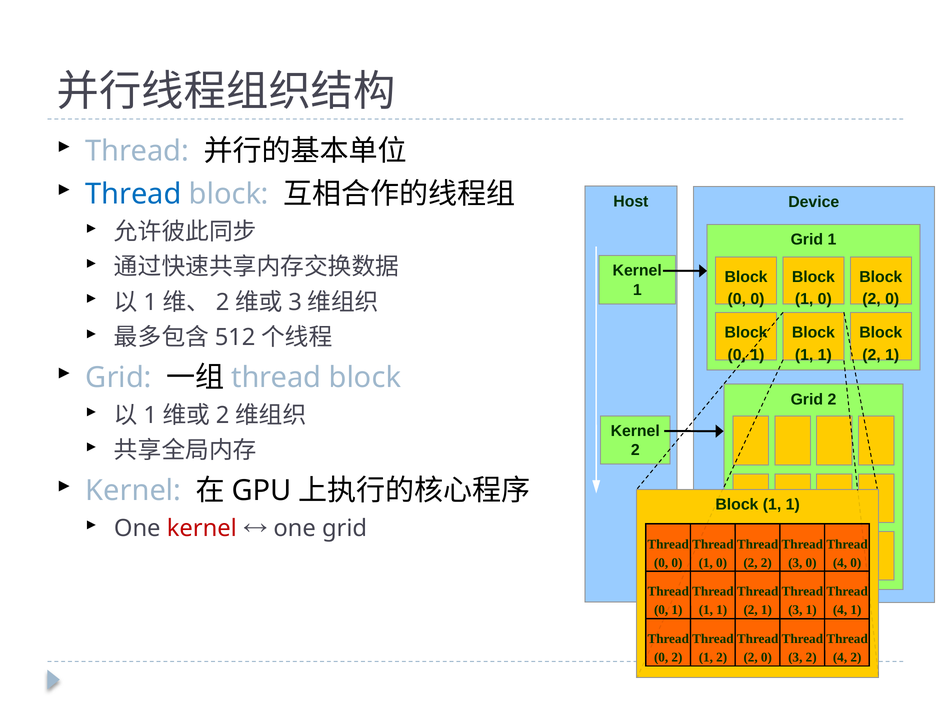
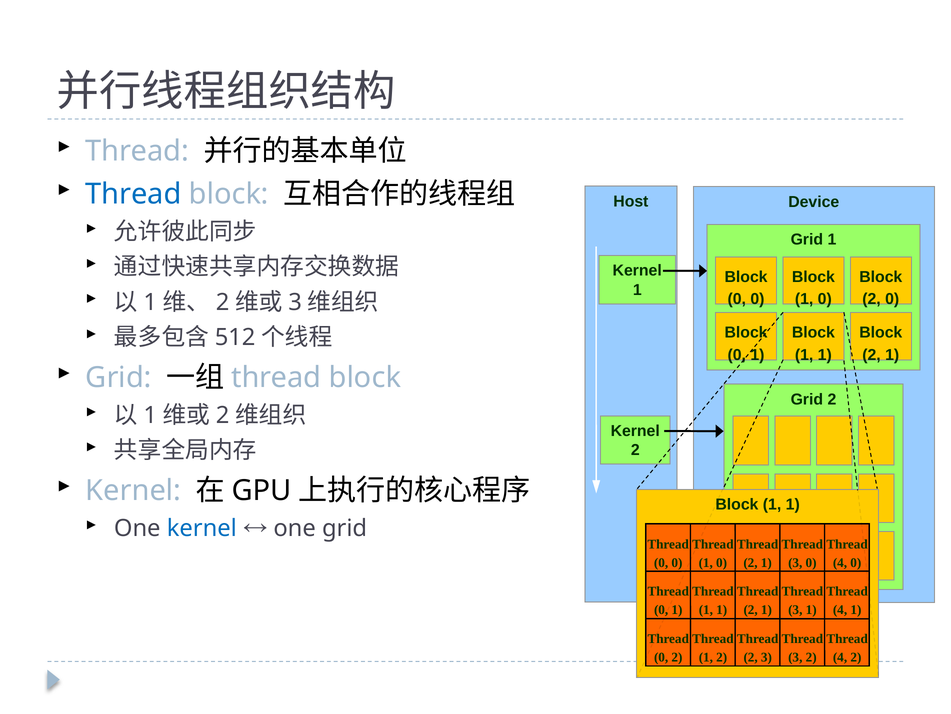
kernel at (202, 528) colour: red -> blue
2 at (766, 562): 2 -> 1
0 at (766, 657): 0 -> 3
